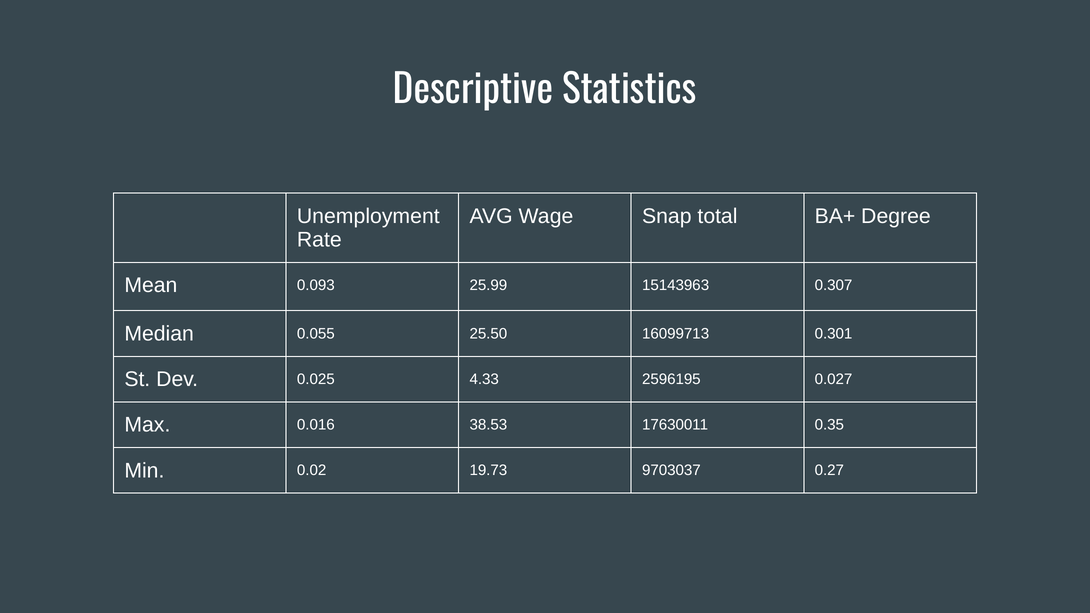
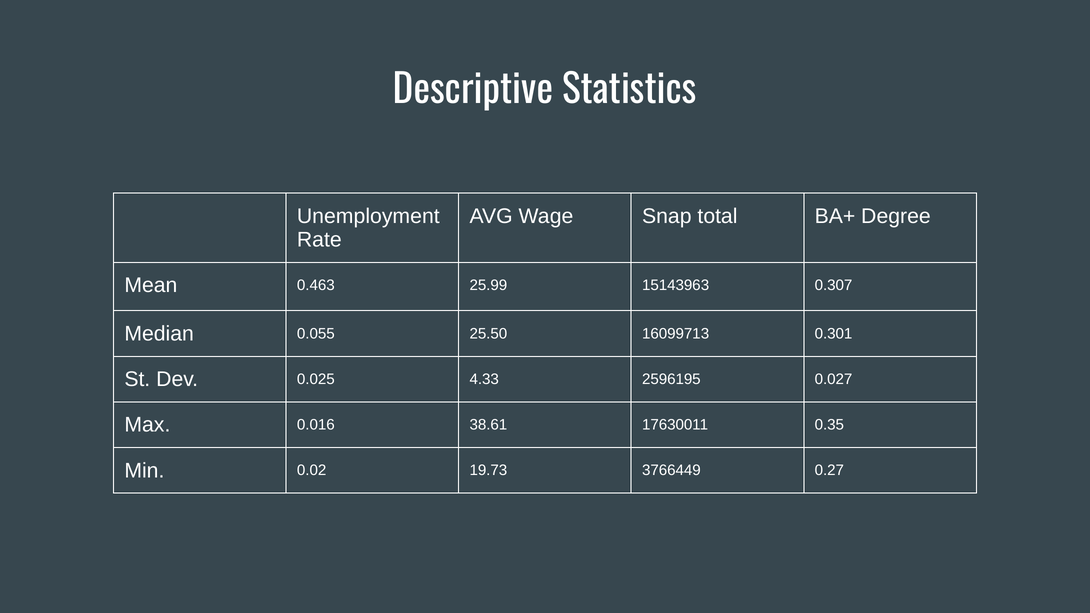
0.093: 0.093 -> 0.463
38.53: 38.53 -> 38.61
9703037: 9703037 -> 3766449
